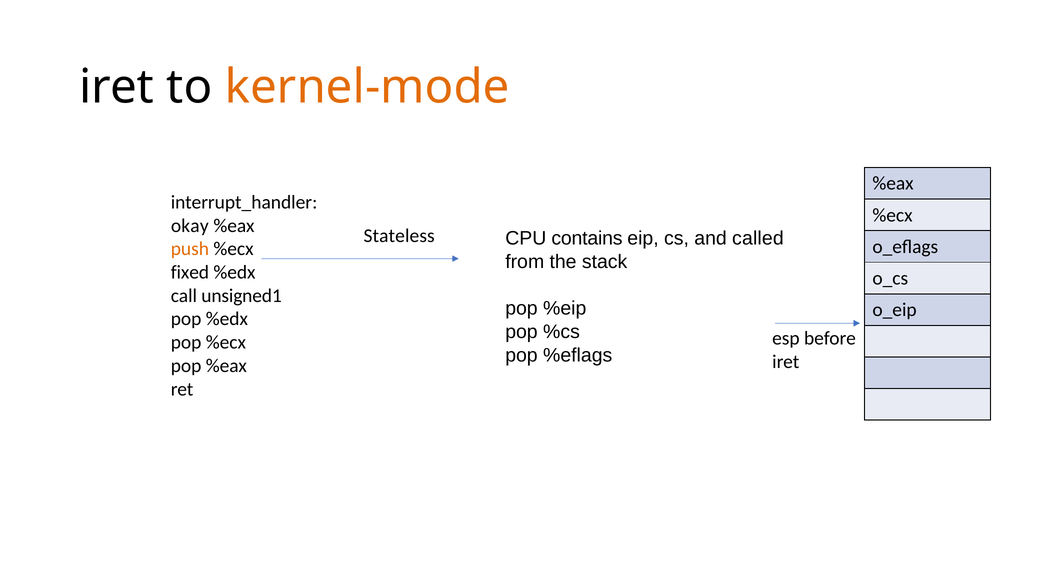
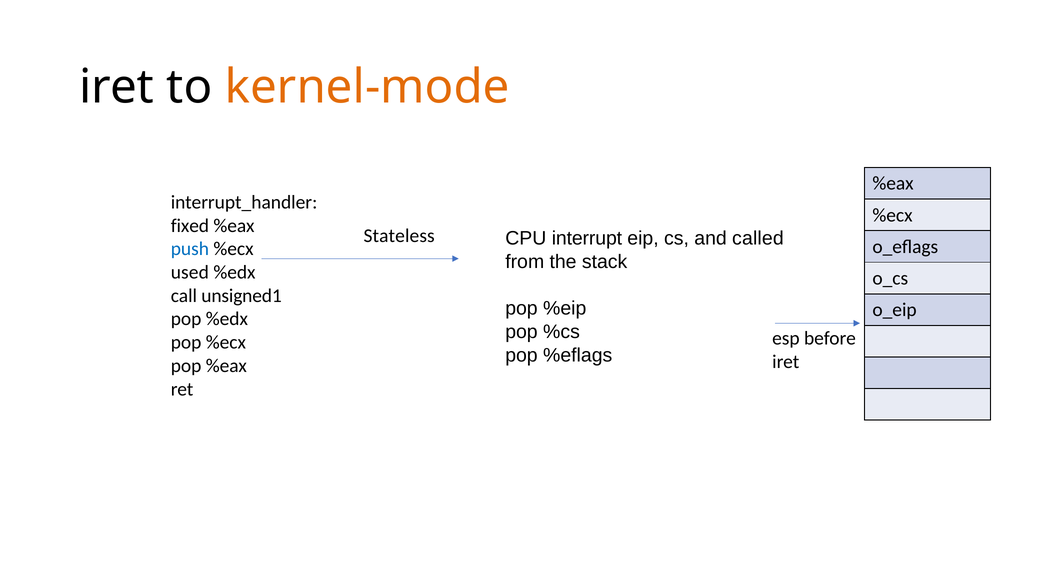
okay: okay -> fixed
contains: contains -> interrupt
push colour: orange -> blue
fixed: fixed -> used
